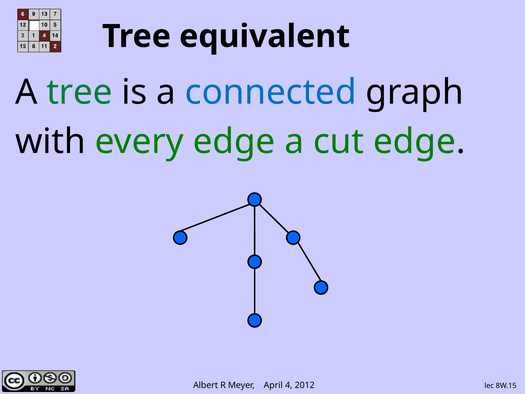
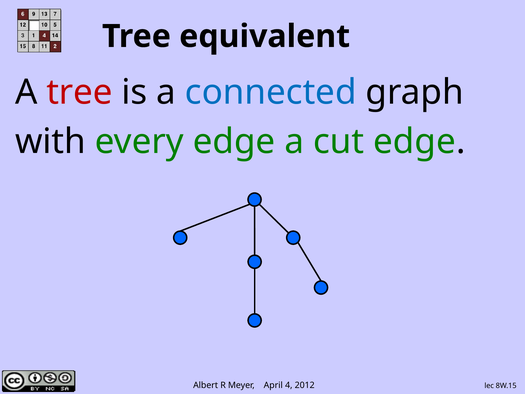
tree at (79, 92) colour: green -> red
